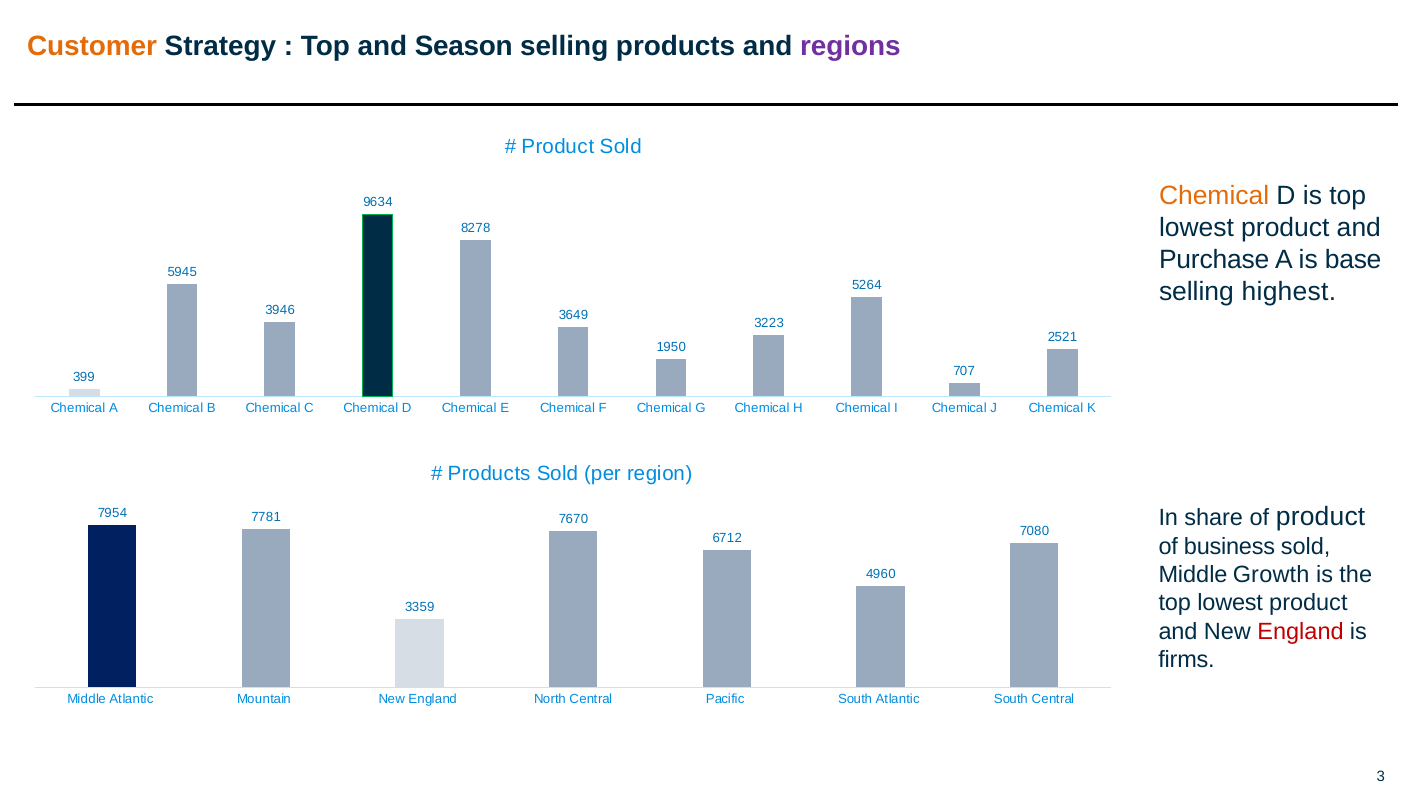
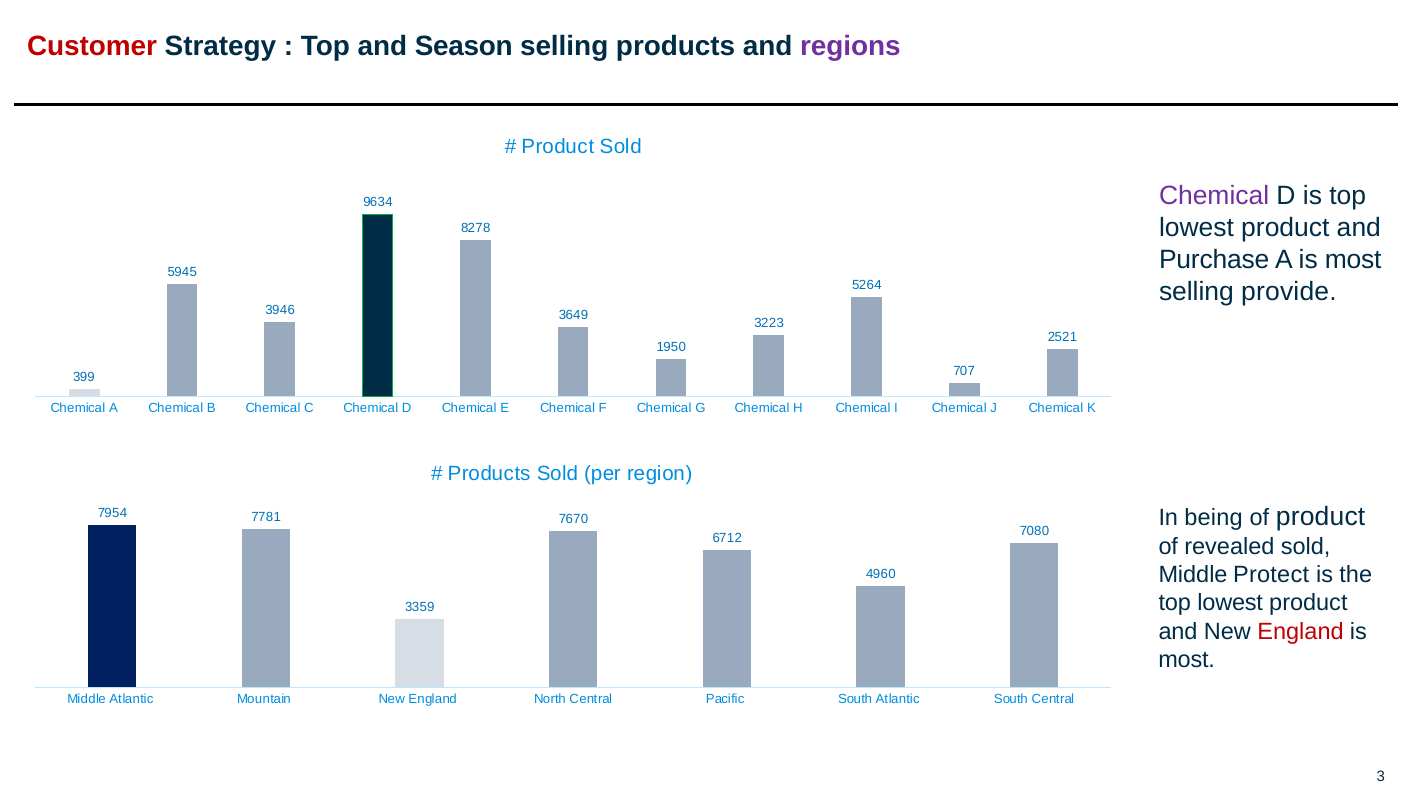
Customer colour: orange -> red
Chemical at (1214, 196) colour: orange -> purple
A is base: base -> most
highest: highest -> provide
share: share -> being
business: business -> revealed
Growth: Growth -> Protect
firms at (1187, 660): firms -> most
